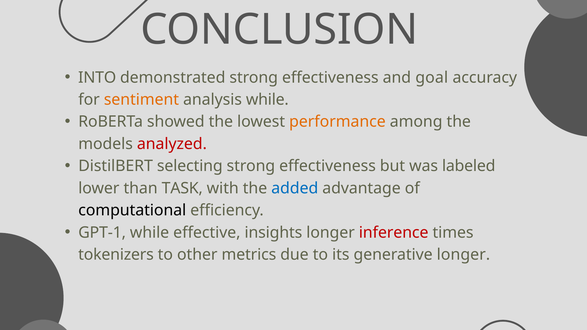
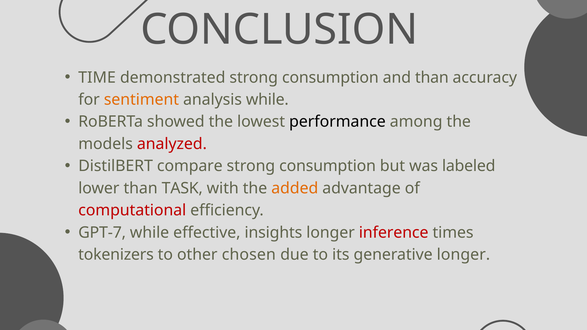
INTO: INTO -> TIME
demonstrated strong effectiveness: effectiveness -> consumption
and goal: goal -> than
performance colour: orange -> black
selecting: selecting -> compare
effectiveness at (328, 166): effectiveness -> consumption
added colour: blue -> orange
computational colour: black -> red
GPT-1: GPT-1 -> GPT-7
metrics: metrics -> chosen
